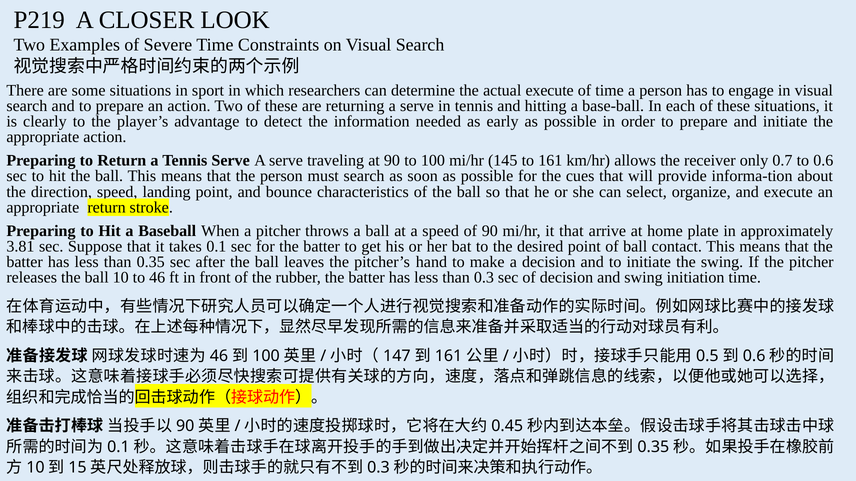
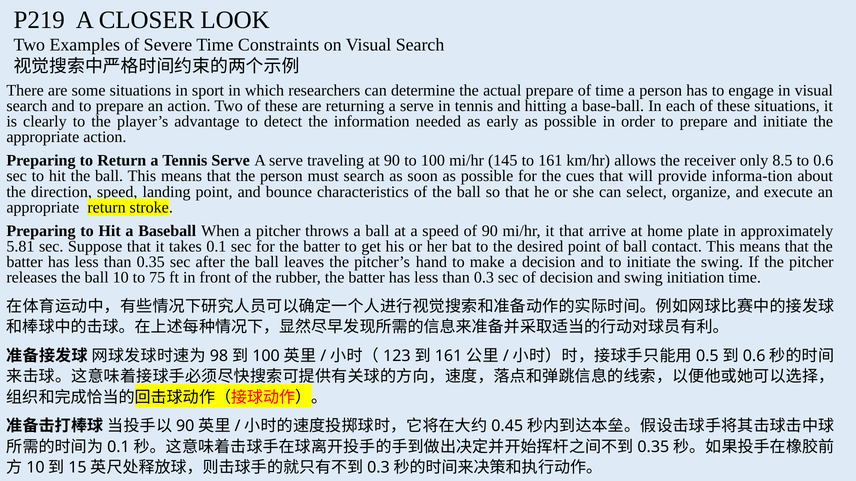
actual execute: execute -> prepare
0.7: 0.7 -> 8.5
3.81: 3.81 -> 5.81
to 46: 46 -> 75
46 at (219, 356): 46 -> 98
147: 147 -> 123
